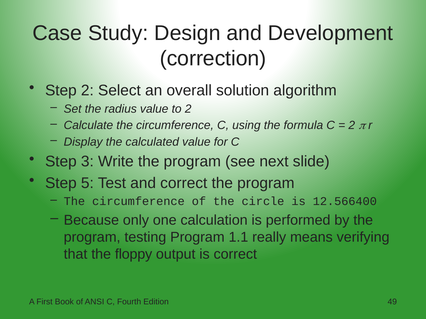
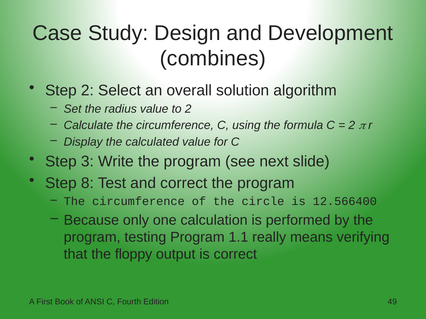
correction: correction -> combines
5: 5 -> 8
